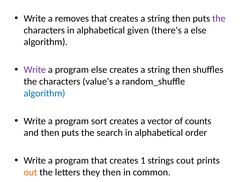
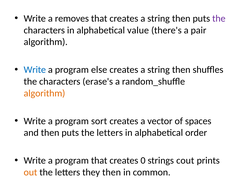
given: given -> value
a else: else -> pair
Write at (35, 70) colour: purple -> blue
value's: value's -> erase's
algorithm at (44, 93) colour: blue -> orange
counts: counts -> spaces
puts the search: search -> letters
1: 1 -> 0
